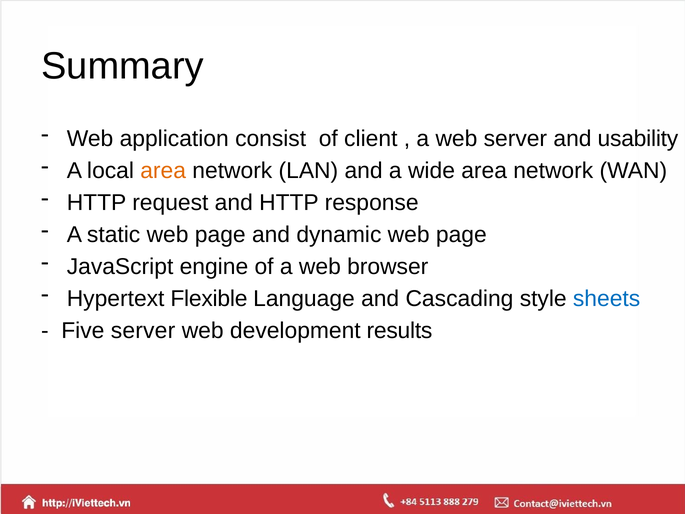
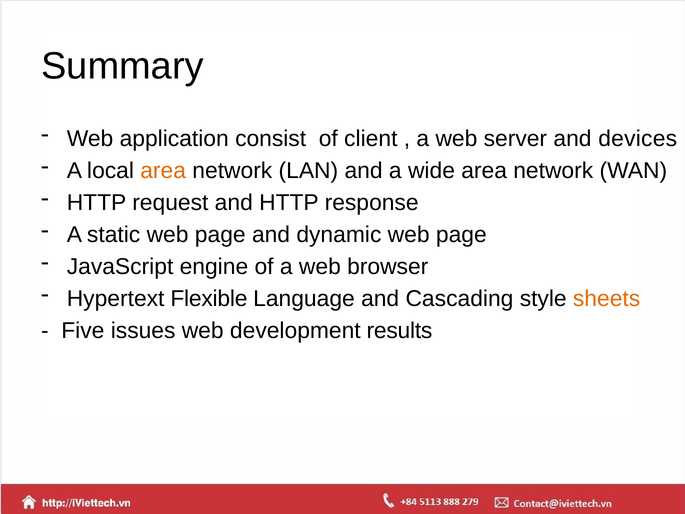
usability: usability -> devices
sheets colour: blue -> orange
Five server: server -> issues
